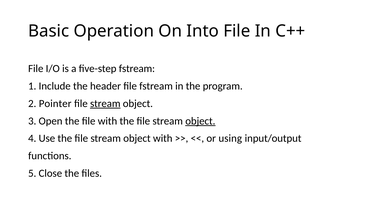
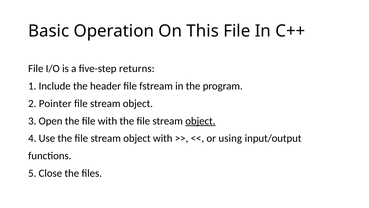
Into: Into -> This
five-step fstream: fstream -> returns
stream at (105, 103) underline: present -> none
